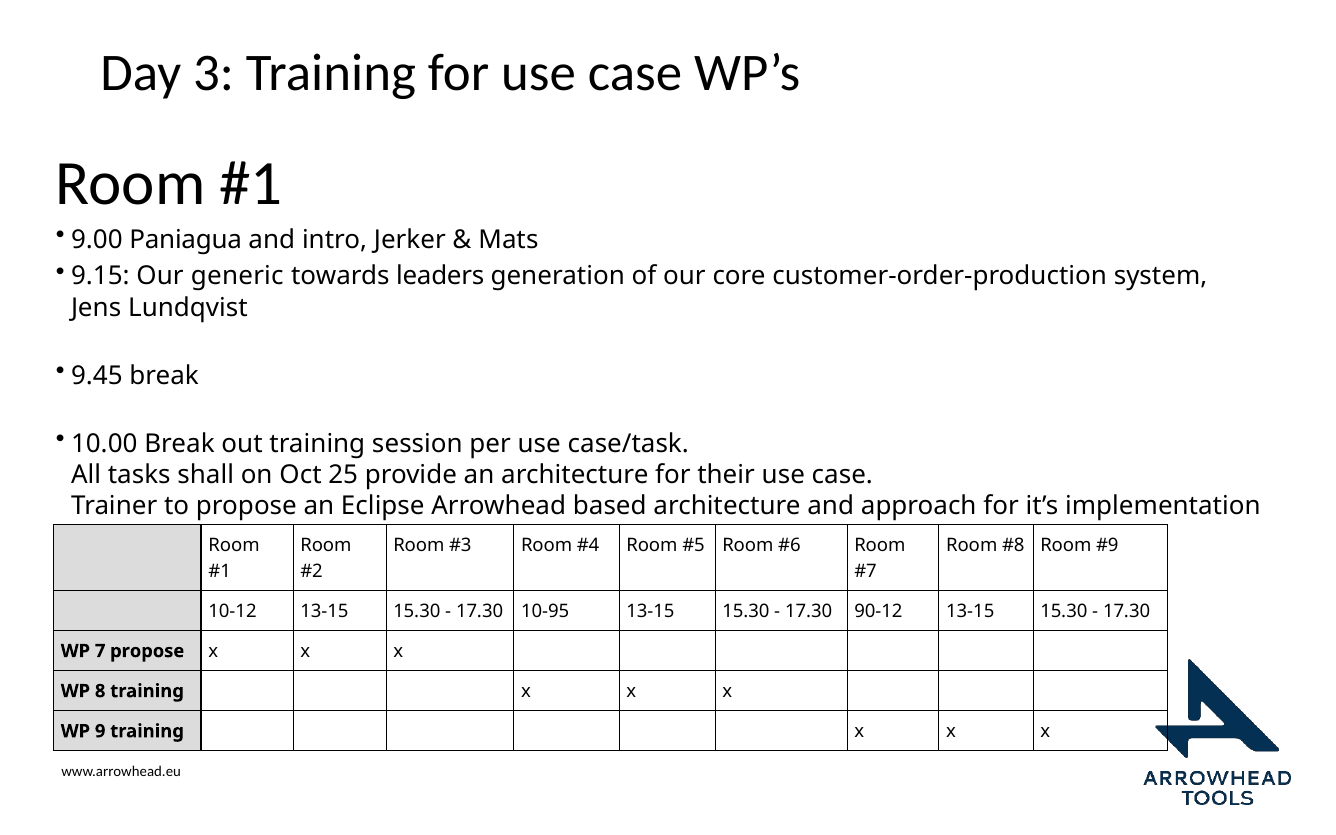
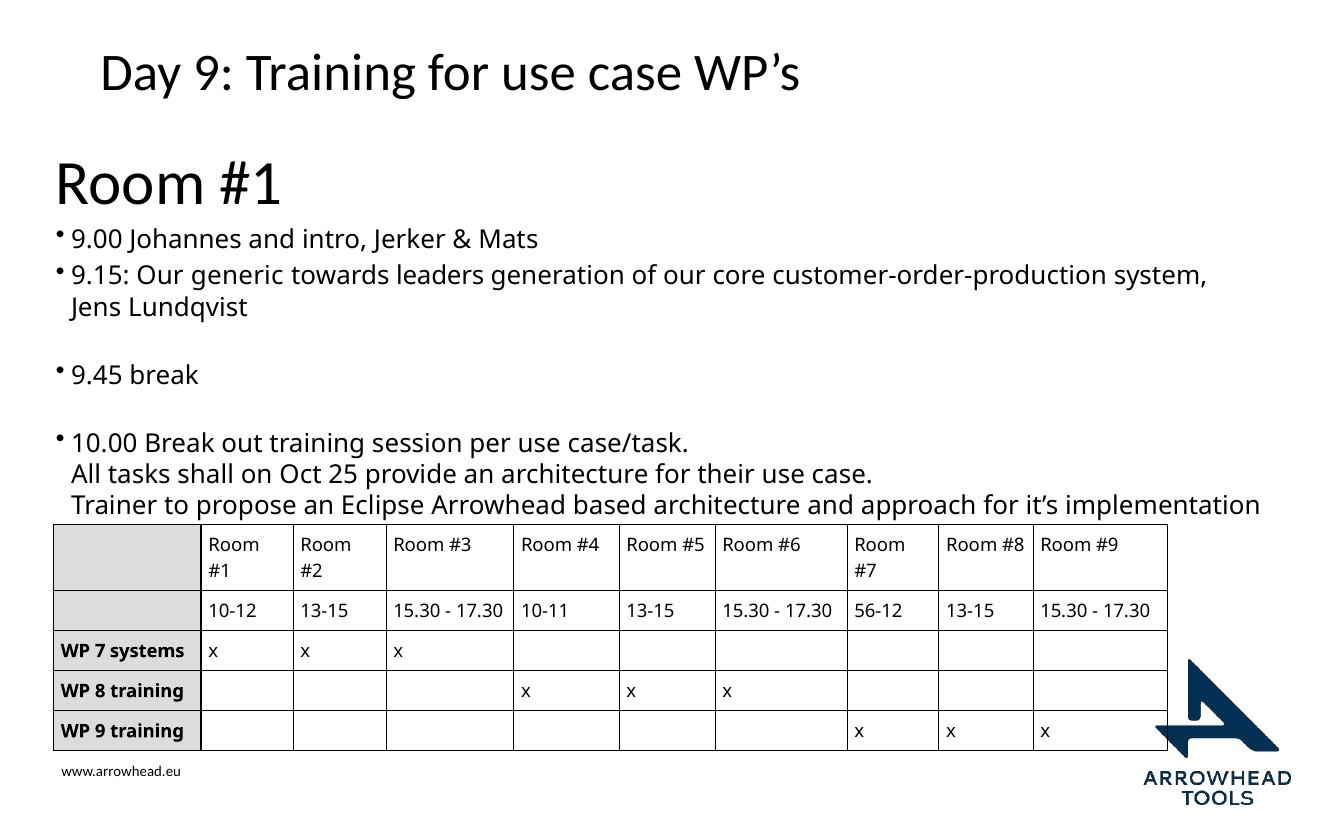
Day 3: 3 -> 9
Paniagua: Paniagua -> Johannes
10-95: 10-95 -> 10-11
90-12: 90-12 -> 56-12
7 propose: propose -> systems
